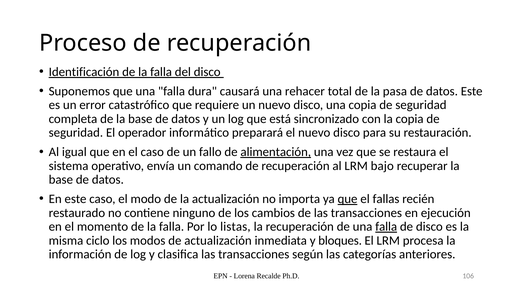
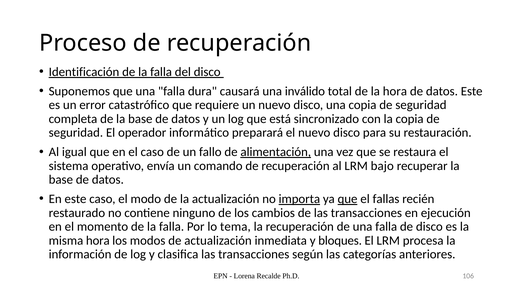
rehacer: rehacer -> inválido
la pasa: pasa -> hora
importa underline: none -> present
listas: listas -> tema
falla at (386, 226) underline: present -> none
misma ciclo: ciclo -> hora
